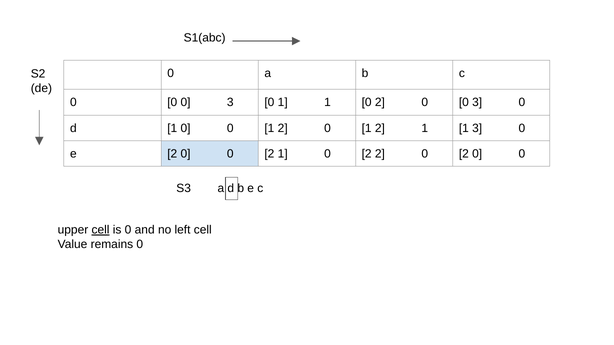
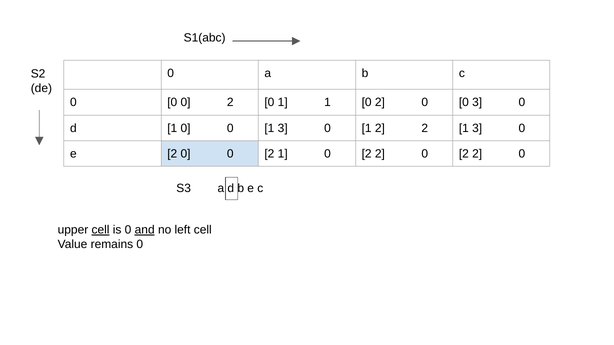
0 0 0 3: 3 -> 2
0 0 1 2: 2 -> 3
1 2 1: 1 -> 2
2 0 2 0: 0 -> 2
and underline: none -> present
